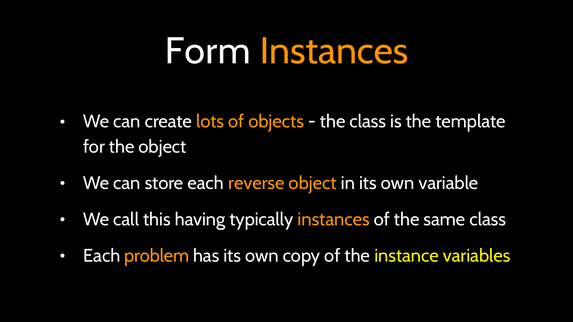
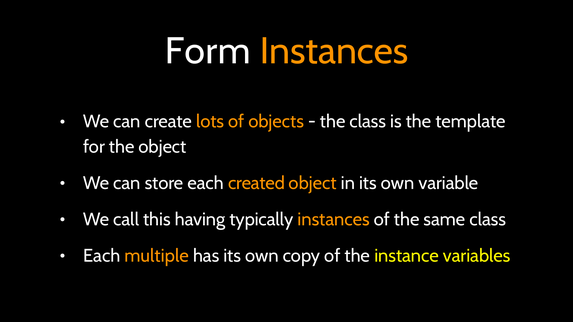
reverse: reverse -> created
problem: problem -> multiple
